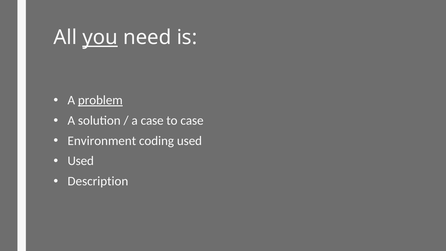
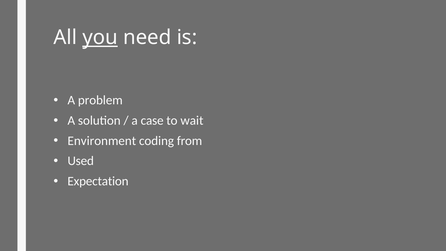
problem underline: present -> none
to case: case -> wait
coding used: used -> from
Description: Description -> Expectation
